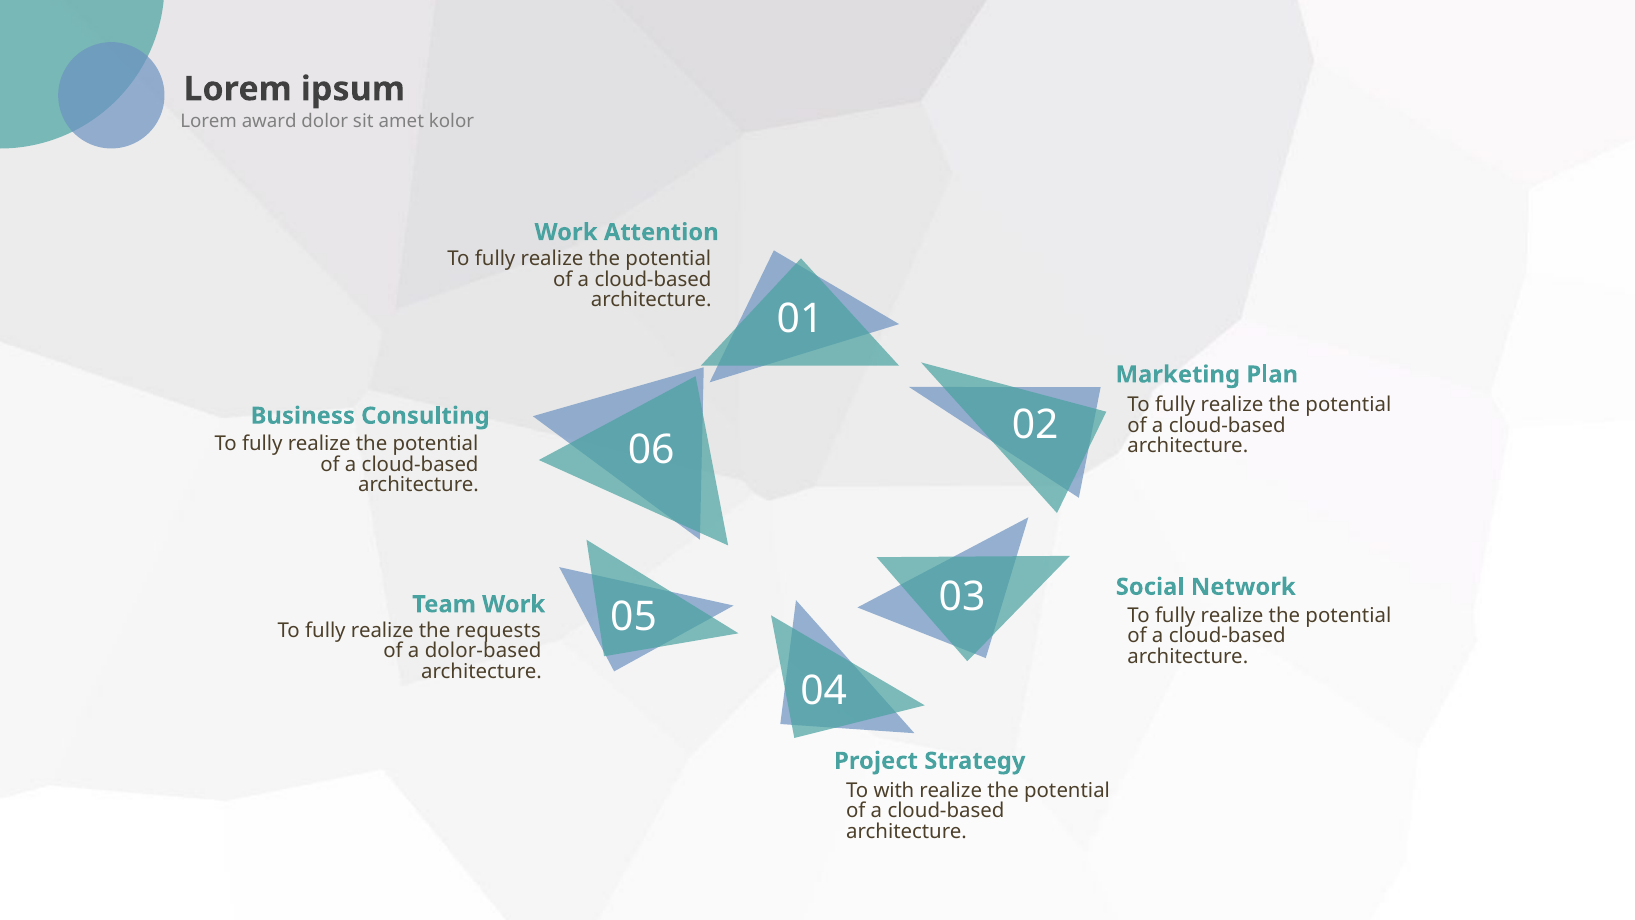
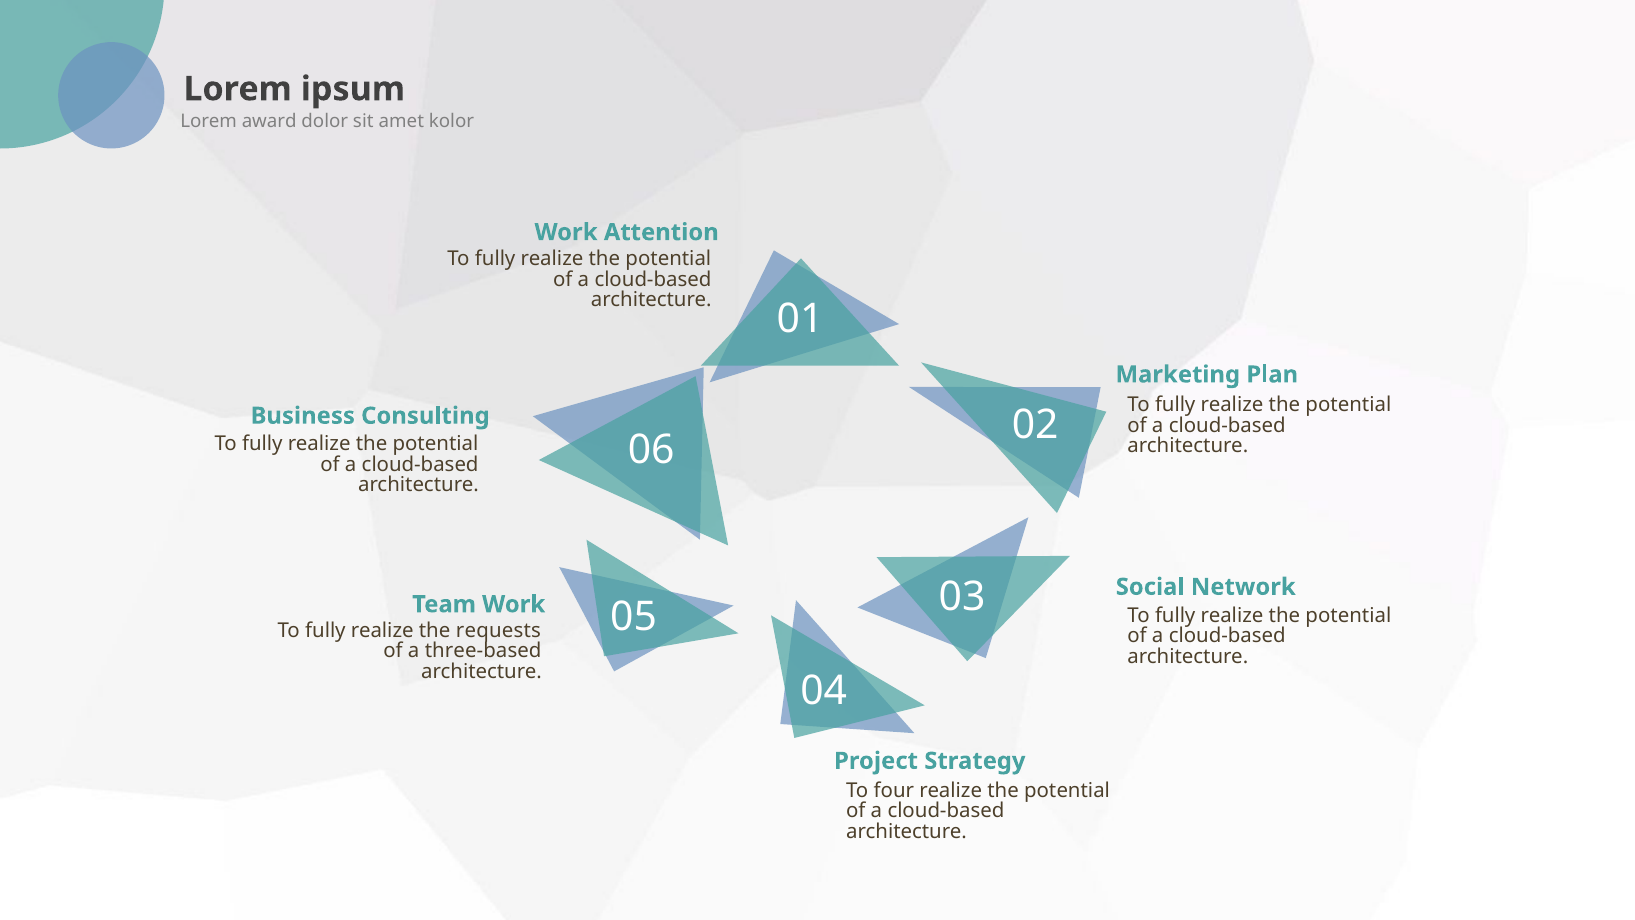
dolor-based: dolor-based -> three-based
with: with -> four
